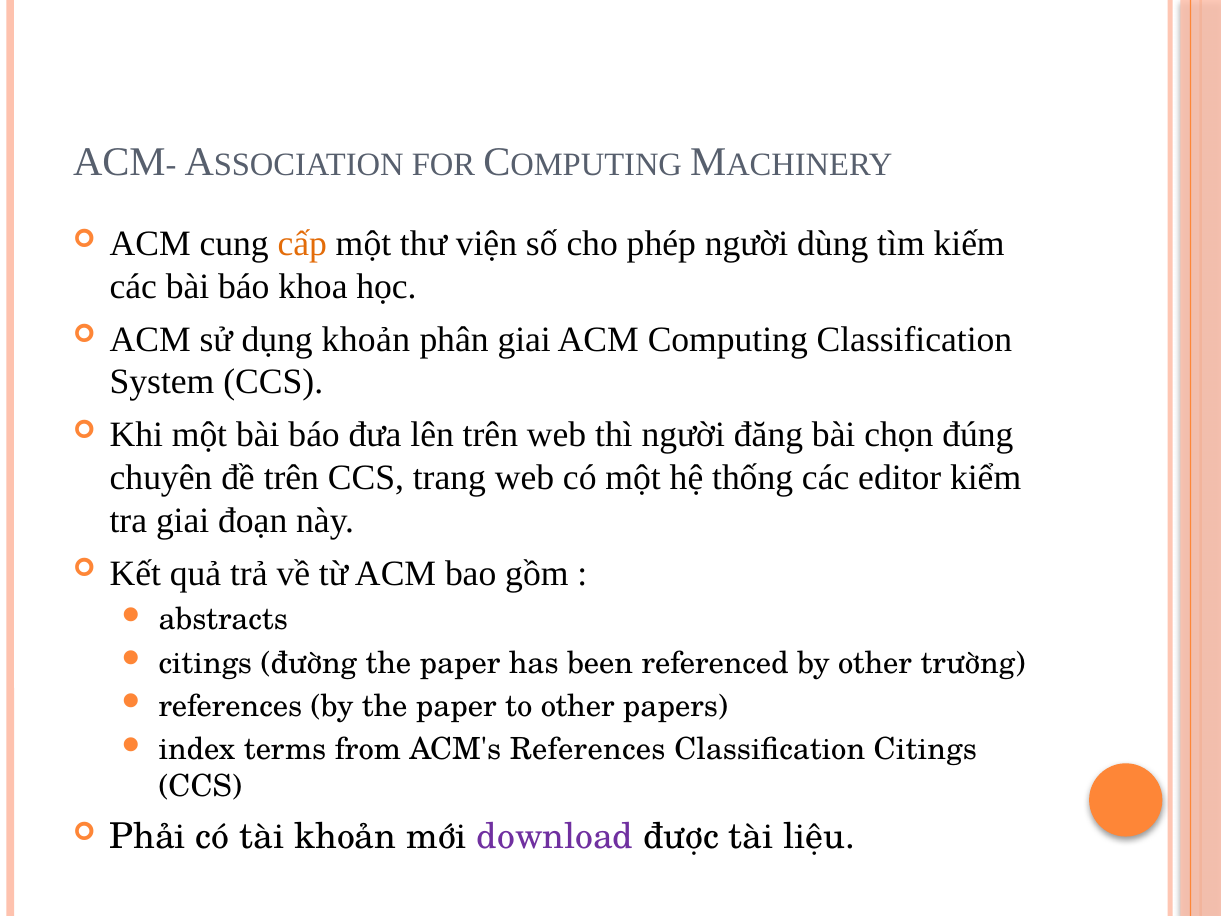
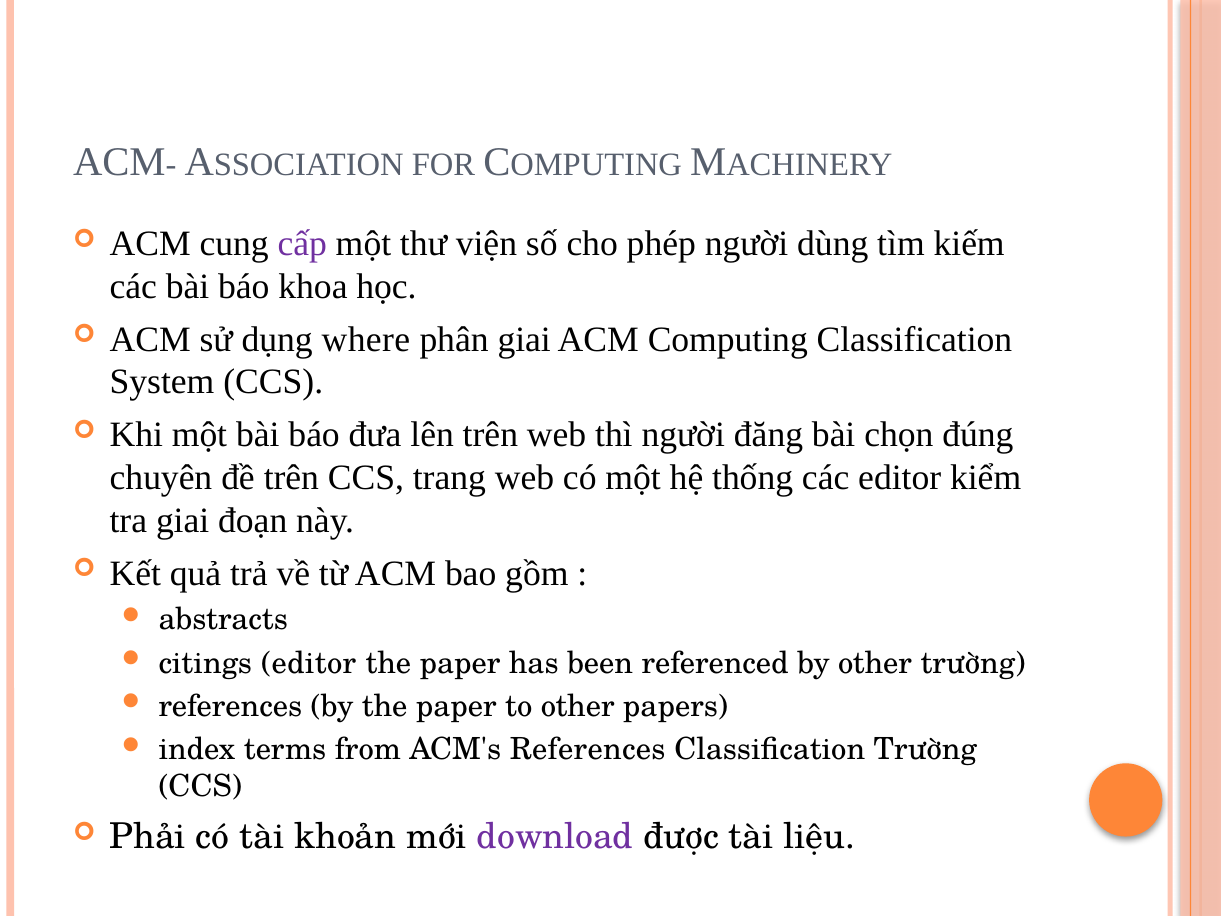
cấp colour: orange -> purple
dụng khoản: khoản -> where
citings đường: đường -> editor
Classification Citings: Citings -> Trường
